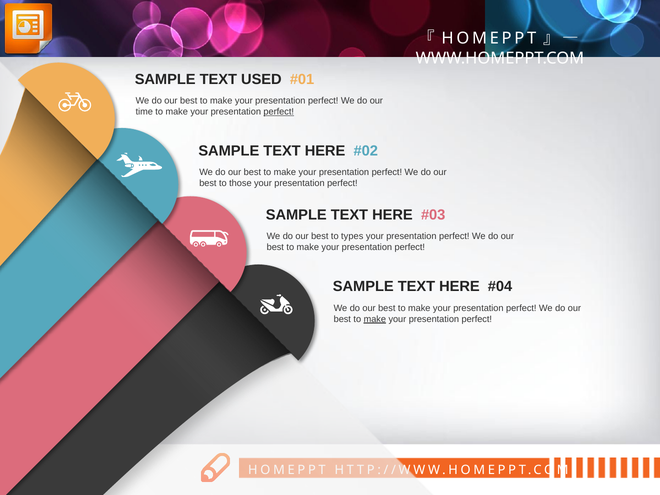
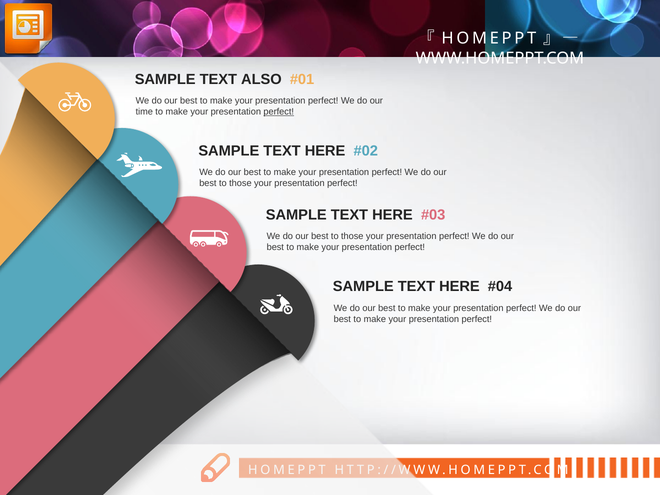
USED: USED -> ALSO
types at (352, 236): types -> those
make at (375, 319) underline: present -> none
